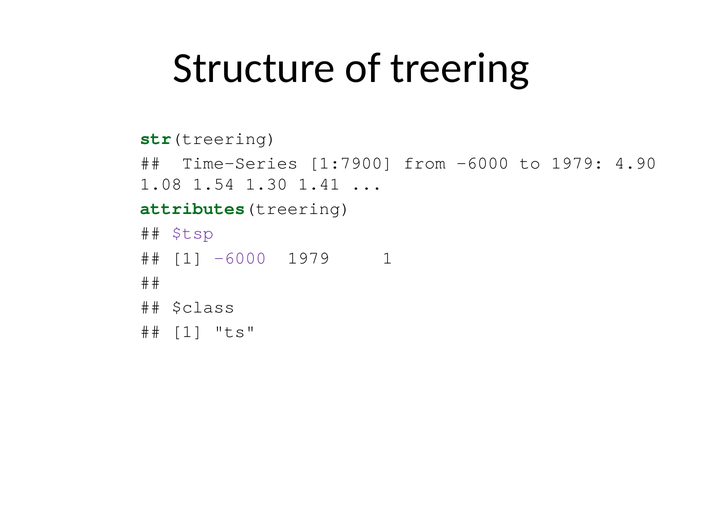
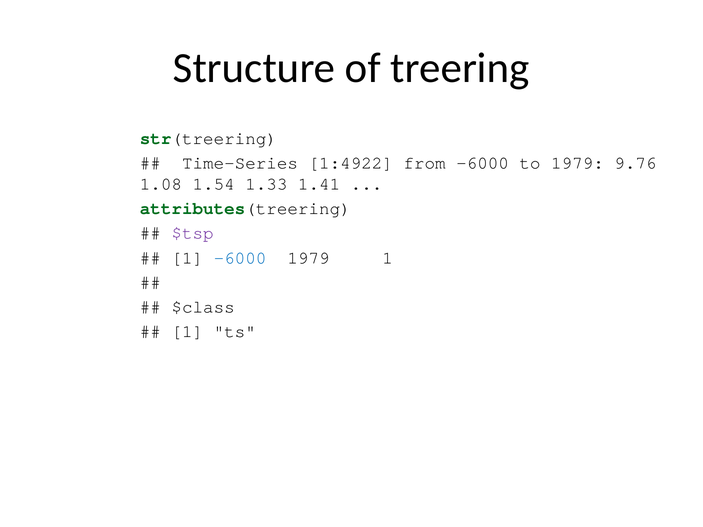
1:7900: 1:7900 -> 1:4922
4.90: 4.90 -> 9.76
1.30: 1.30 -> 1.33
-6000 at (240, 258) colour: purple -> blue
